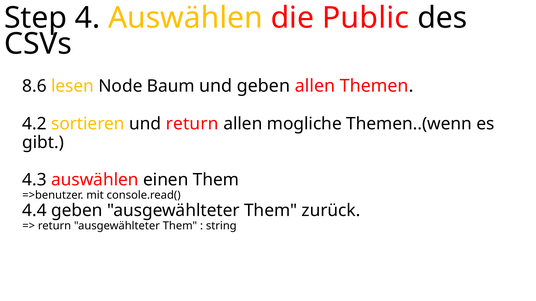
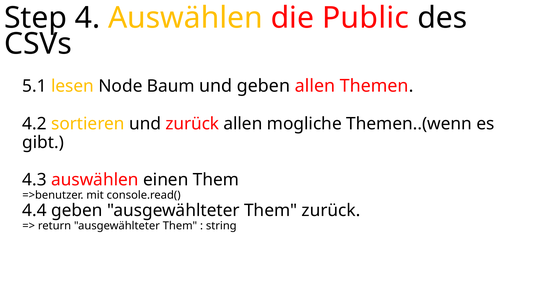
8.6: 8.6 -> 5.1
und return: return -> zurück
